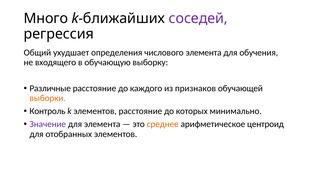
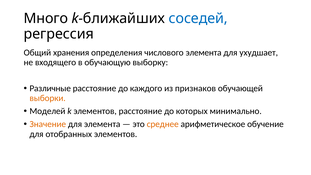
соседей colour: purple -> blue
ухудшает: ухудшает -> хранения
обучения: обучения -> ухудшает
Контроль: Контроль -> Моделей
Значение colour: purple -> orange
центроид: центроид -> обучение
